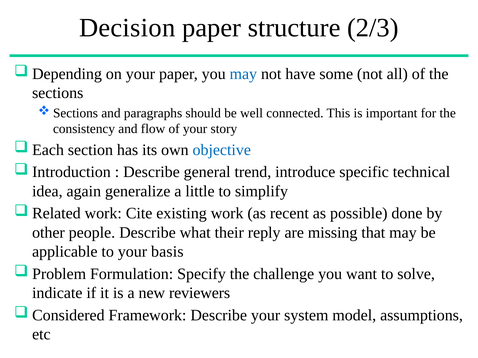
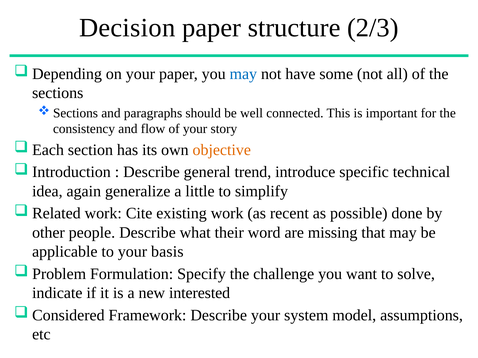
objective colour: blue -> orange
reply: reply -> word
reviewers: reviewers -> interested
